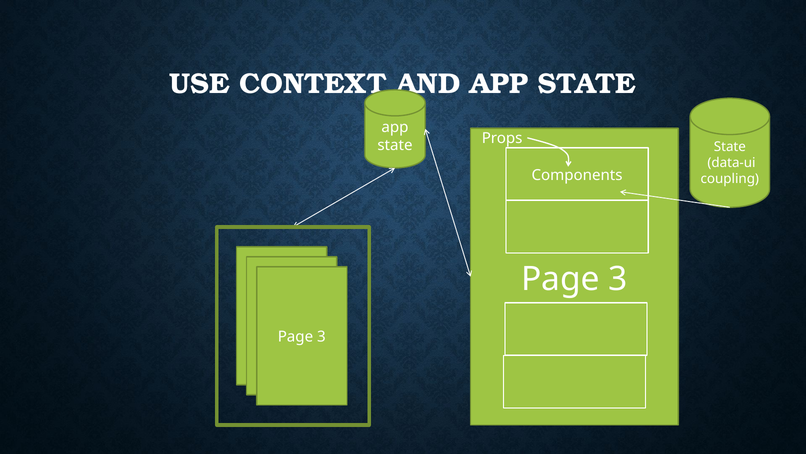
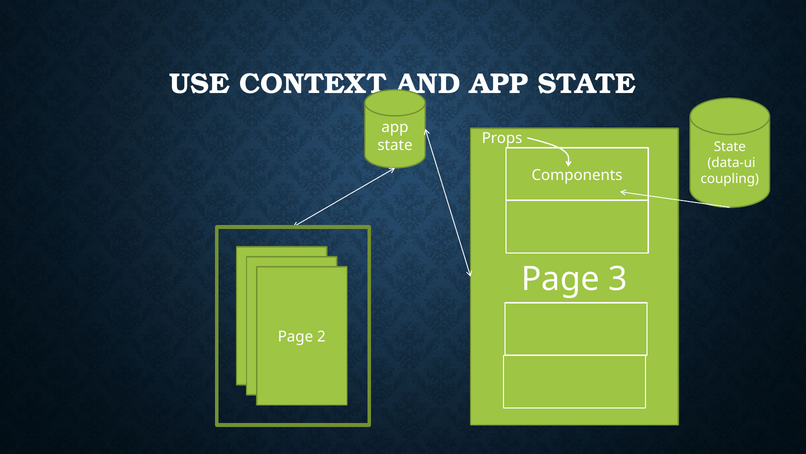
3 at (321, 337): 3 -> 2
